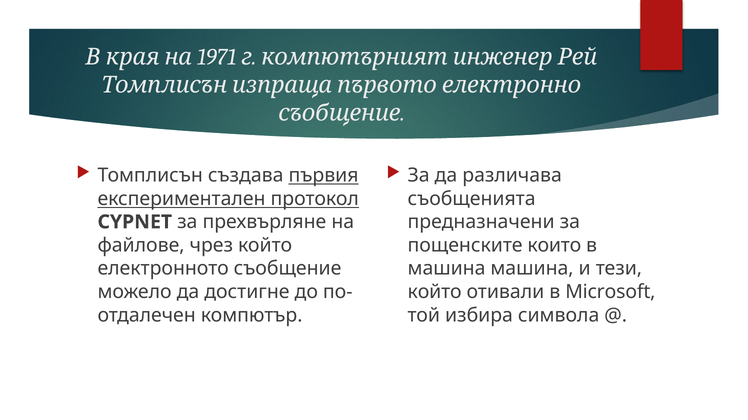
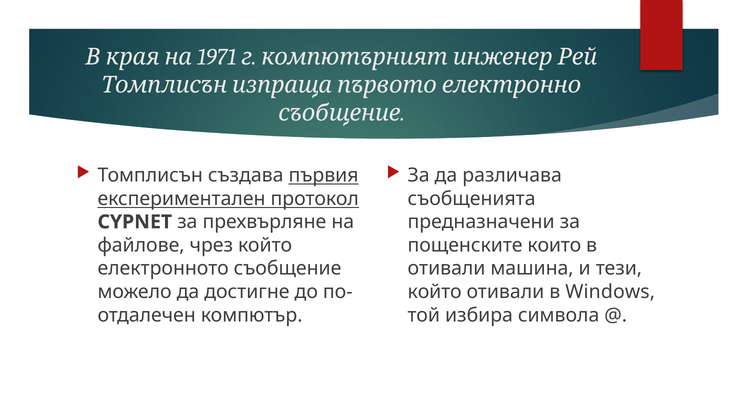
машина at (447, 269): машина -> отивали
Microsoft: Microsoft -> Windows
